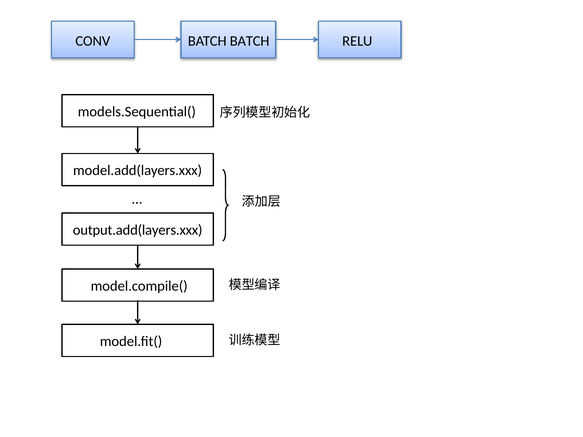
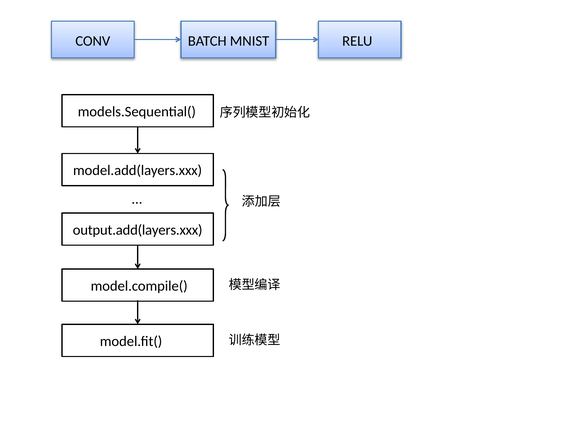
BATCH BATCH: BATCH -> MNIST
